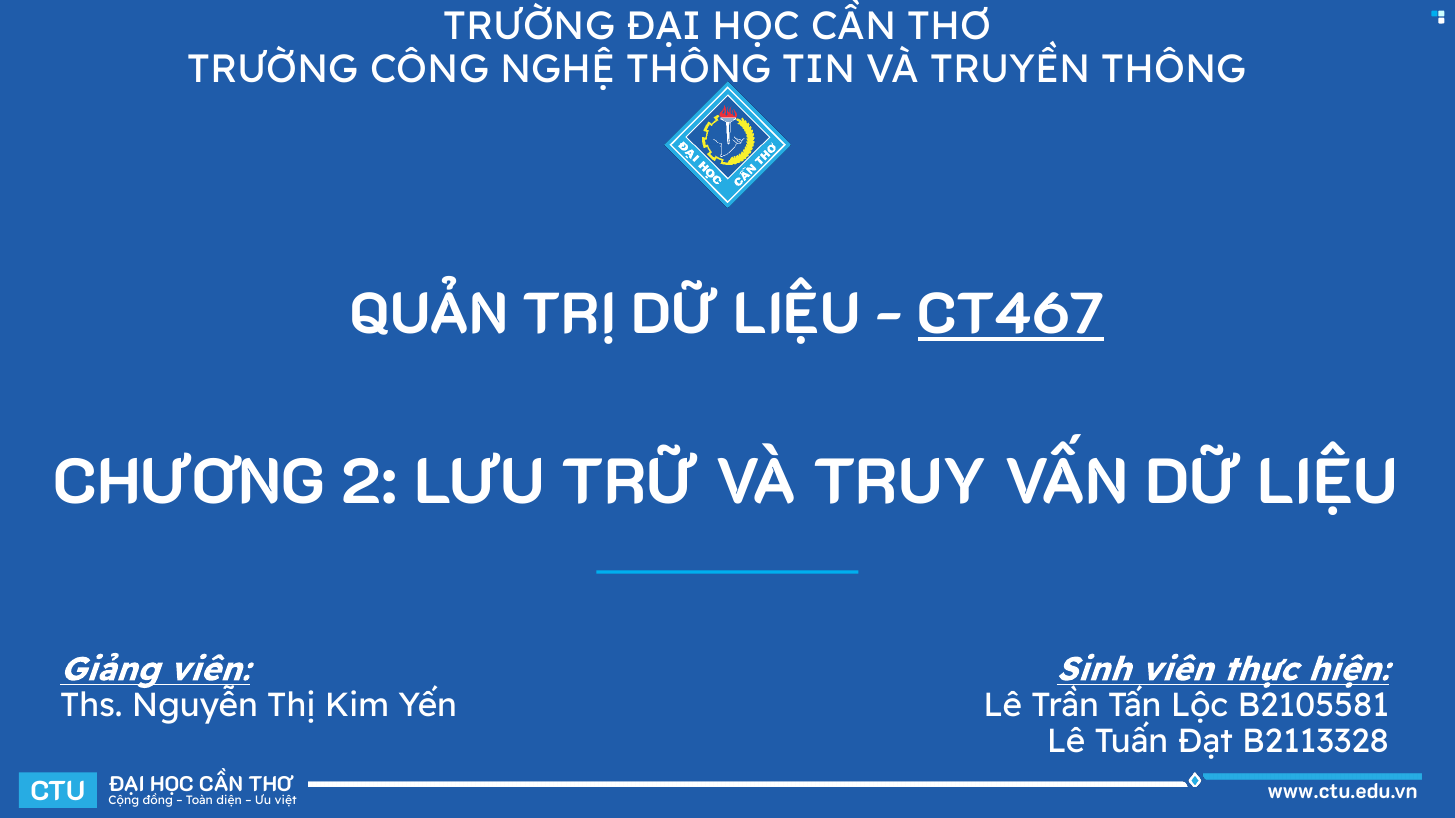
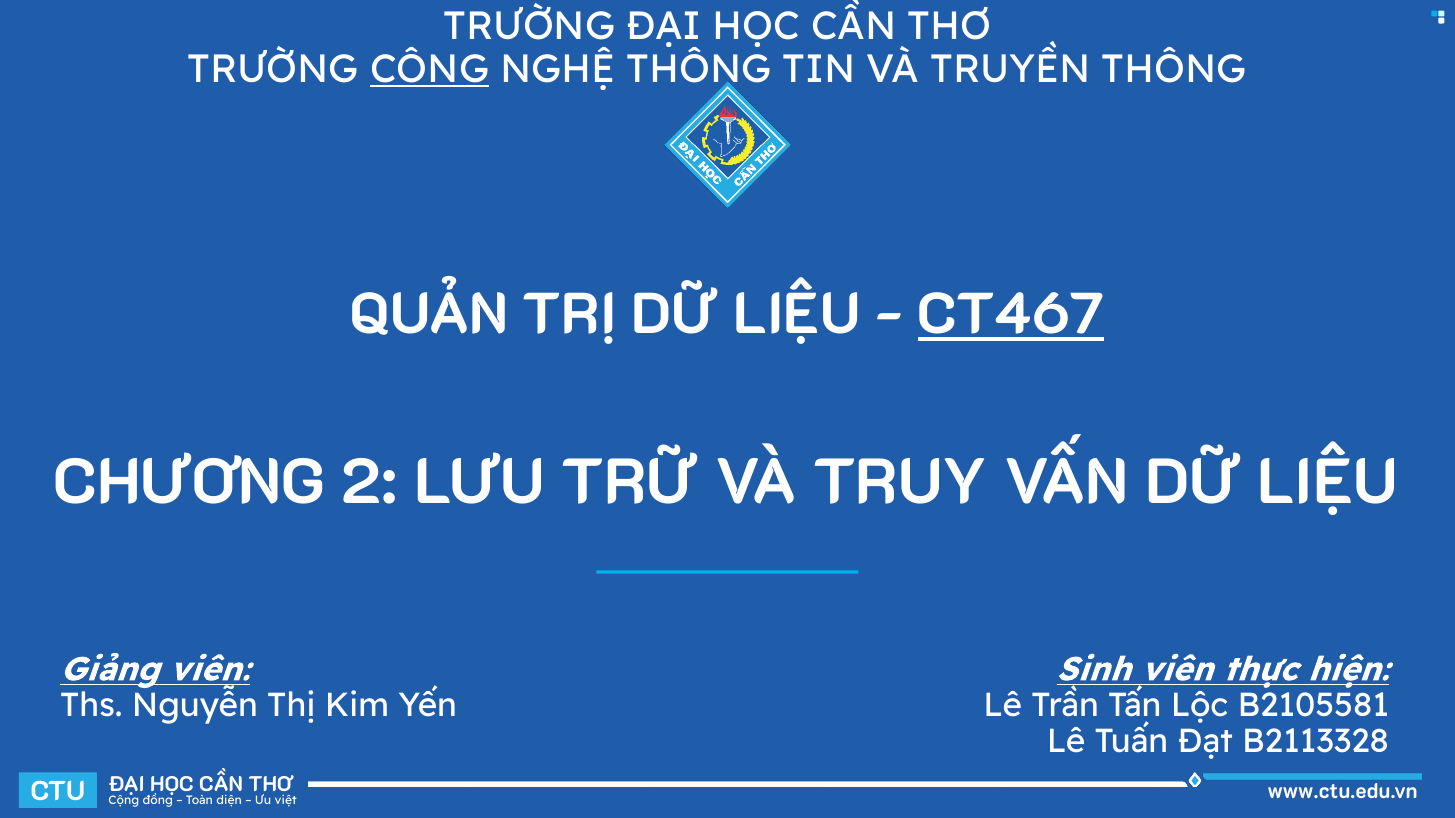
CÔNG underline: none -> present
